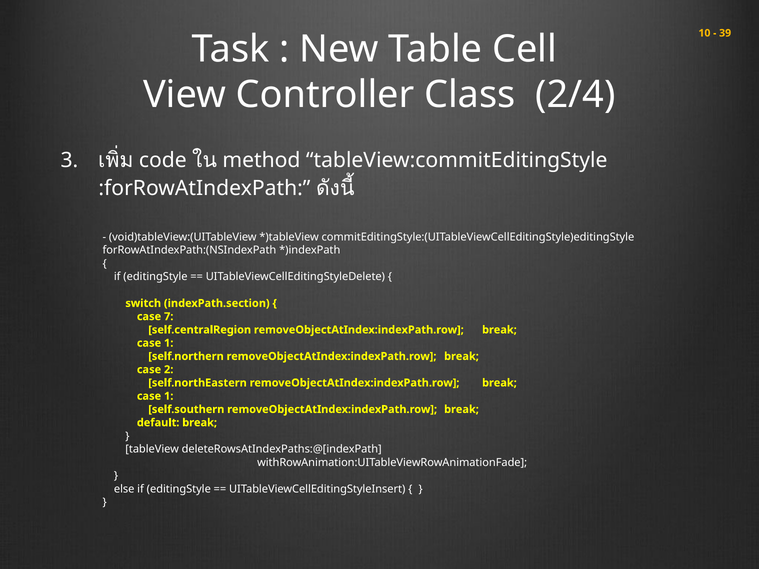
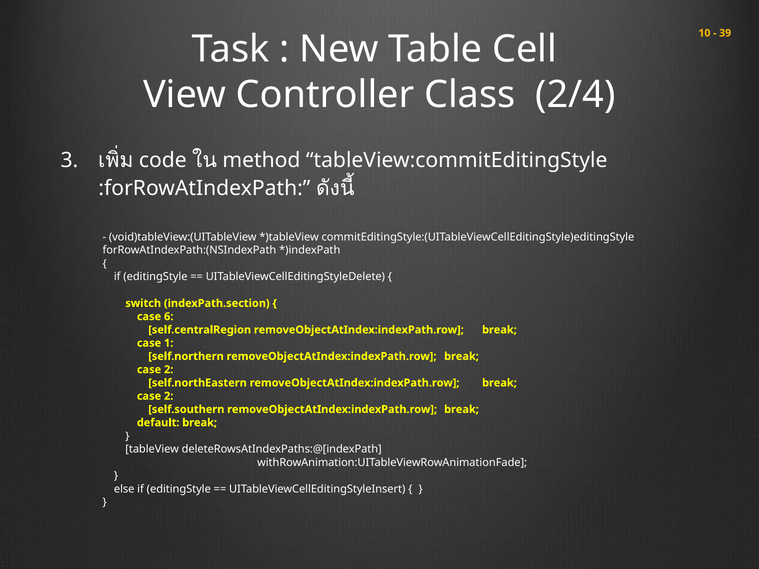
7: 7 -> 6
1 at (169, 396): 1 -> 2
